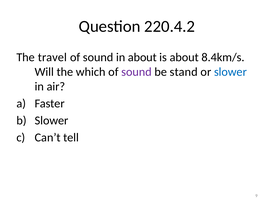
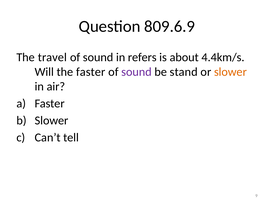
220.4.2: 220.4.2 -> 809.6.9
in about: about -> refers
8.4km/s: 8.4km/s -> 4.4km/s
the which: which -> faster
slower at (230, 72) colour: blue -> orange
